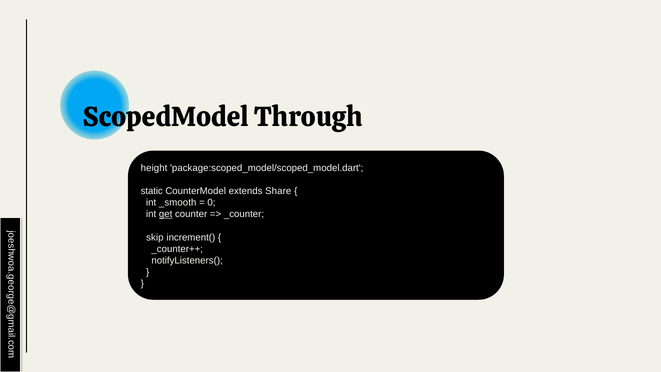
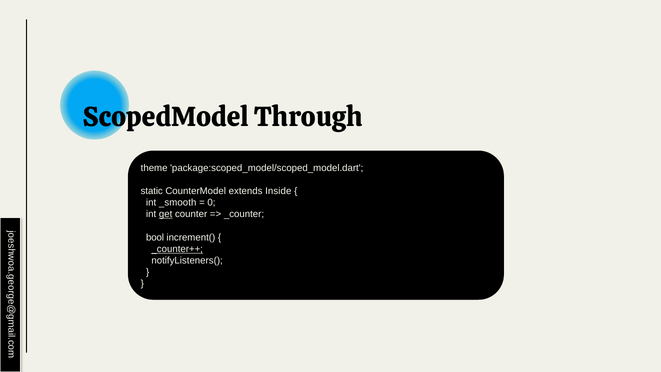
height: height -> theme
Share: Share -> Inside
skip: skip -> bool
_counter++ underline: none -> present
